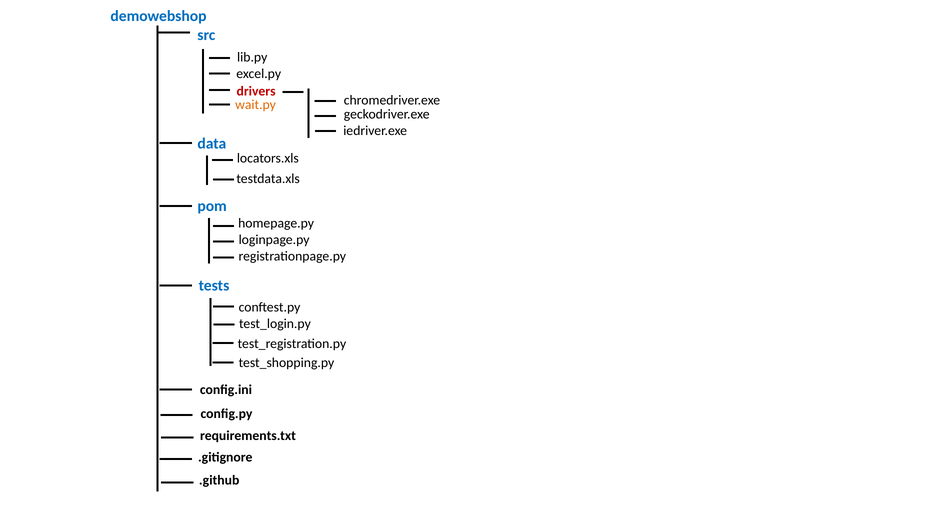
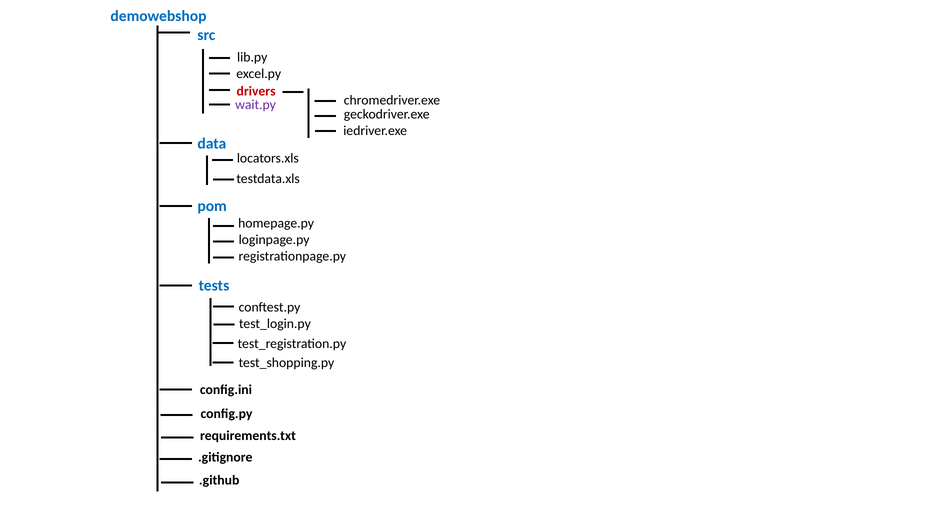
wait.py colour: orange -> purple
